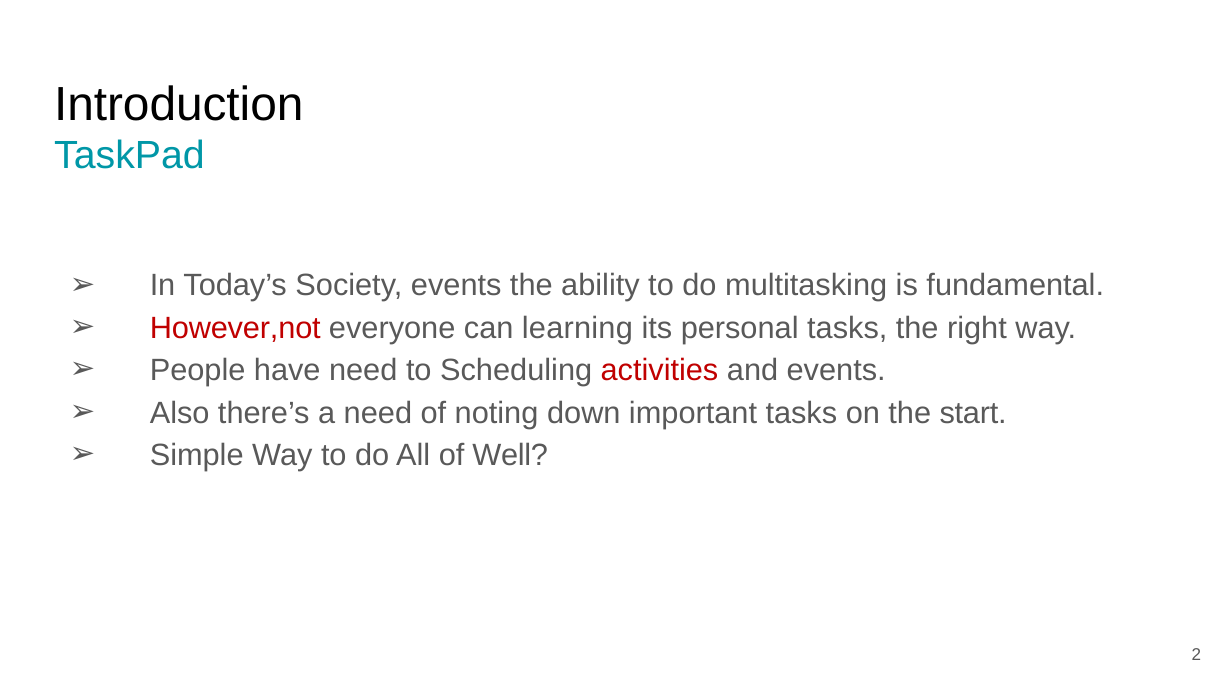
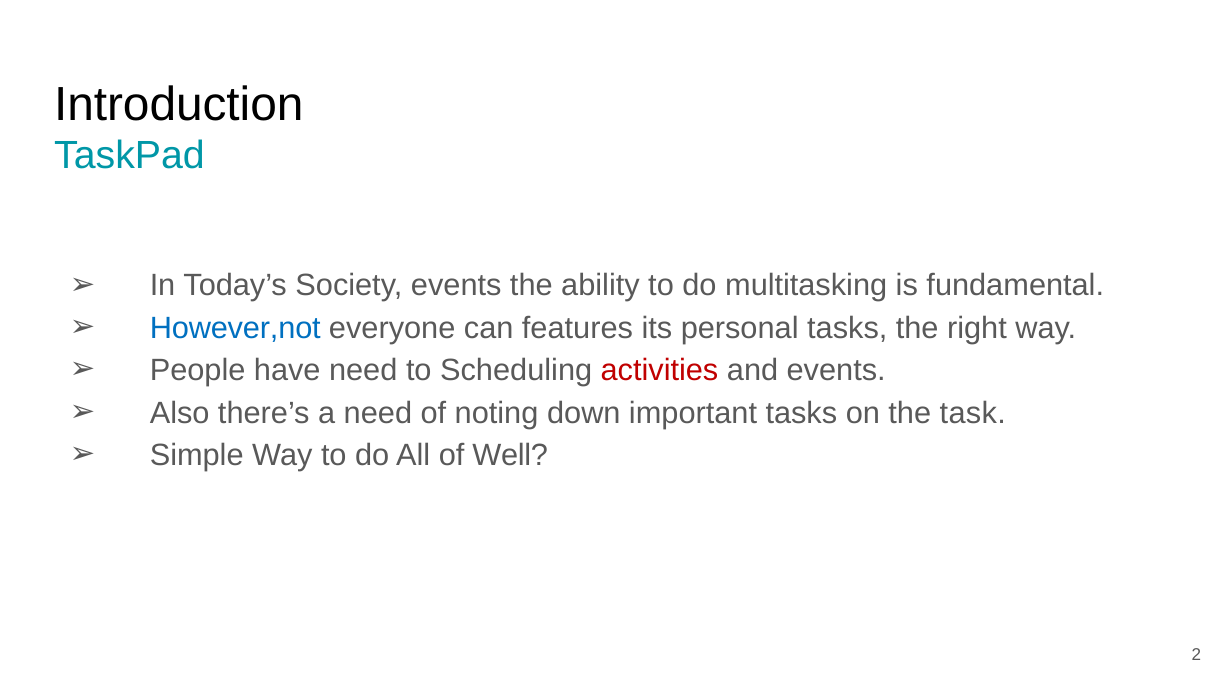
However,not colour: red -> blue
learning: learning -> features
start: start -> task
